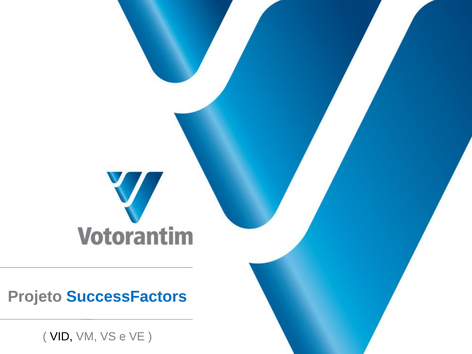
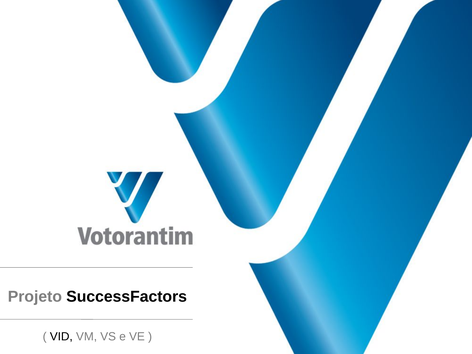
SuccessFactors colour: blue -> black
